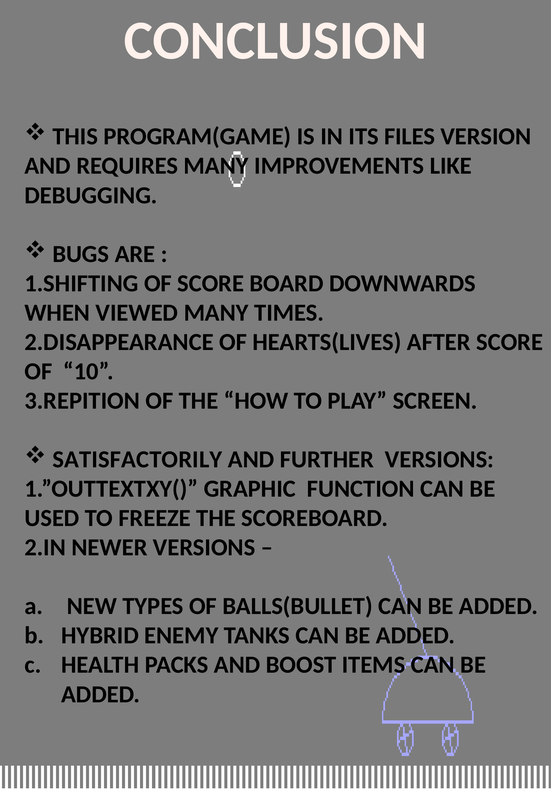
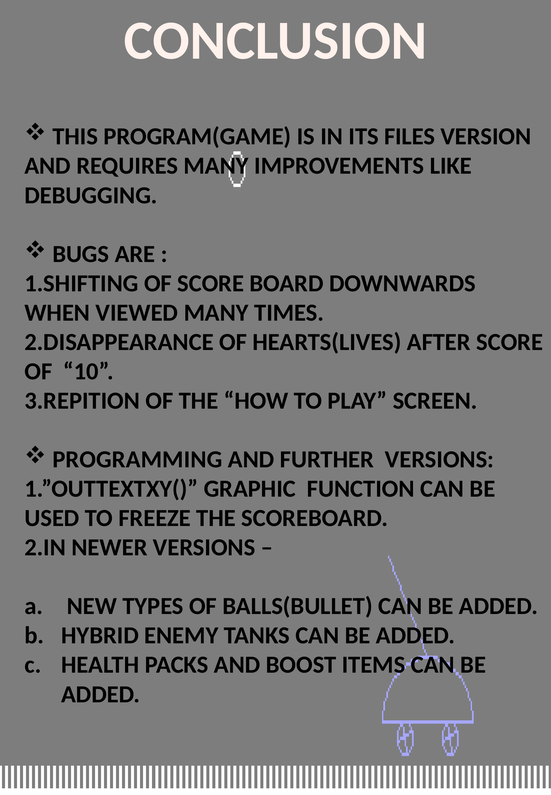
SATISFACTORILY: SATISFACTORILY -> PROGRAMMING
